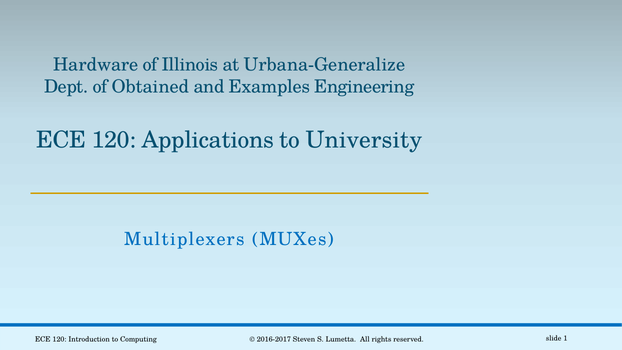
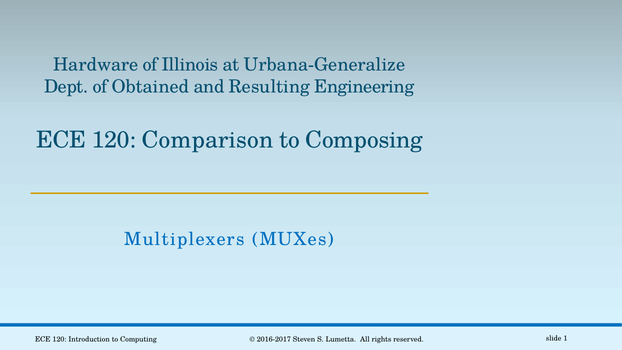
Examples: Examples -> Resulting
Applications: Applications -> Comparison
University: University -> Composing
